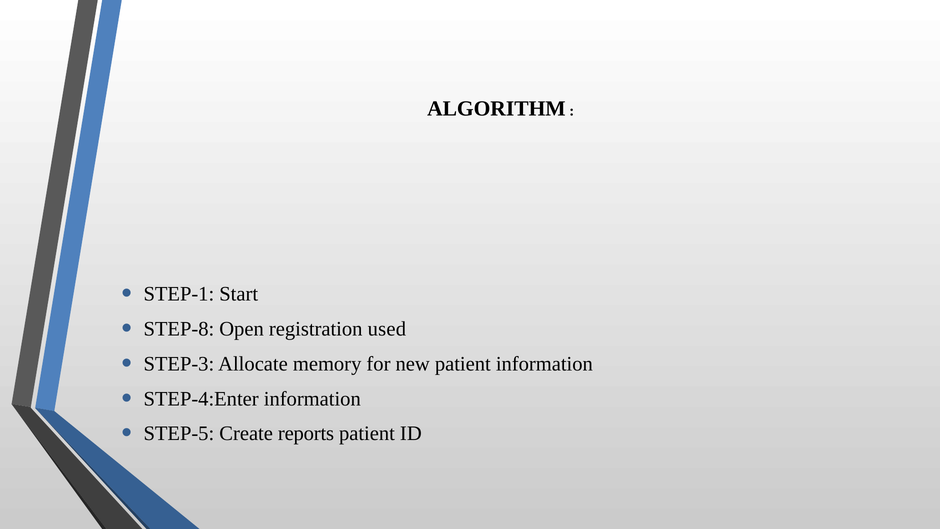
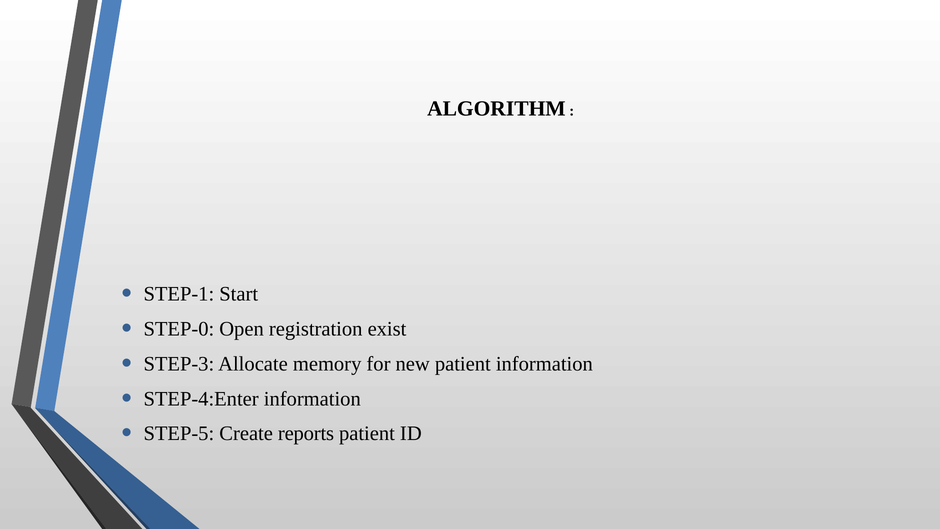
STEP-8: STEP-8 -> STEP-0
used: used -> exist
